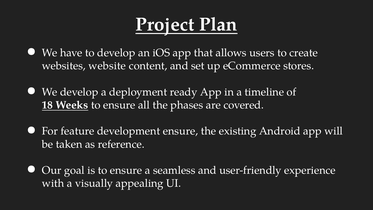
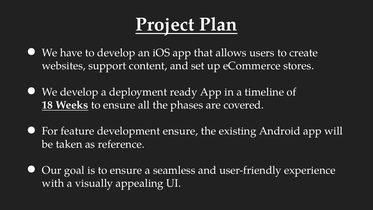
website: website -> support
